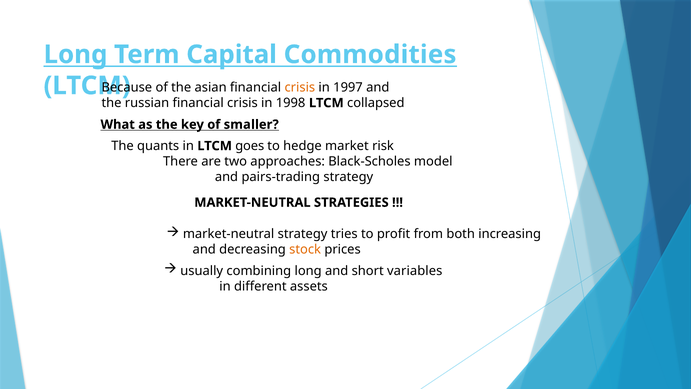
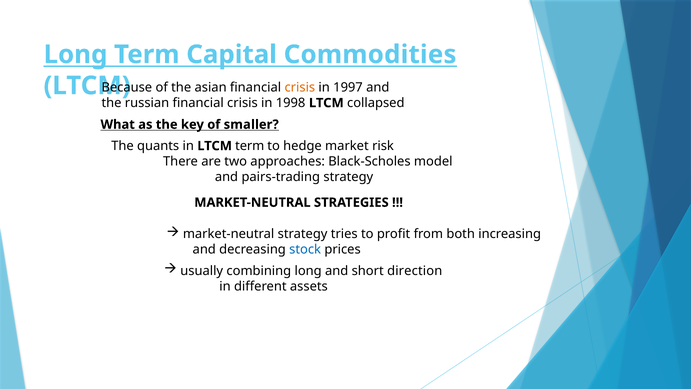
LTCM goes: goes -> term
stock colour: orange -> blue
variables: variables -> direction
